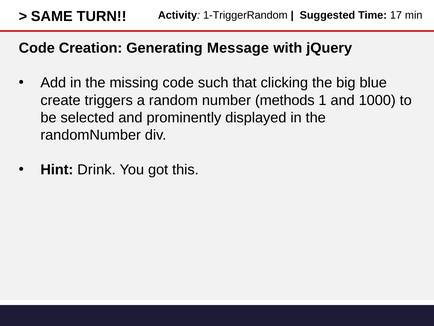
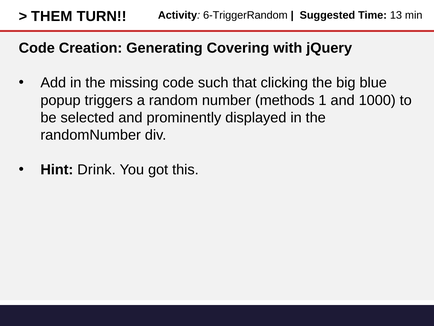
SAME: SAME -> THEM
1-TriggerRandom: 1-TriggerRandom -> 6-TriggerRandom
17: 17 -> 13
Message: Message -> Covering
create: create -> popup
